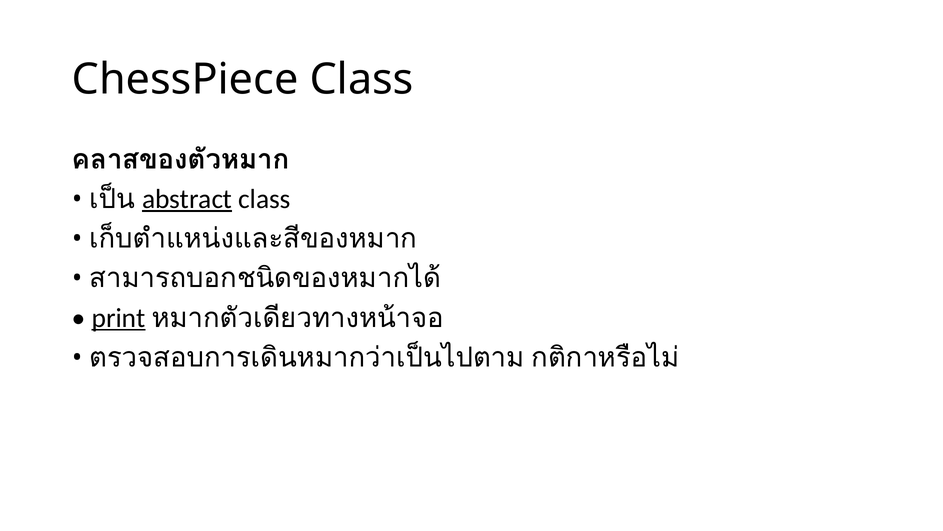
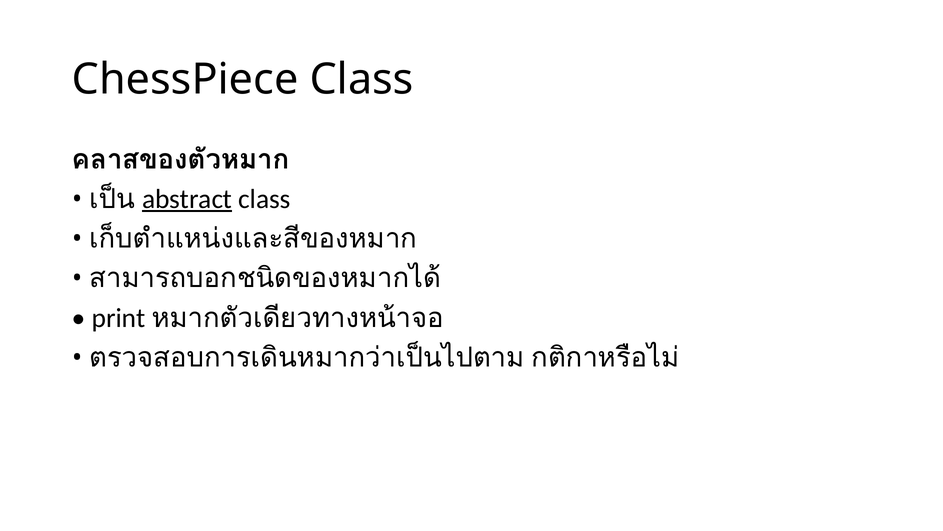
print underline: present -> none
